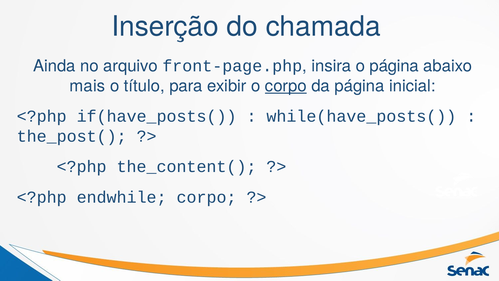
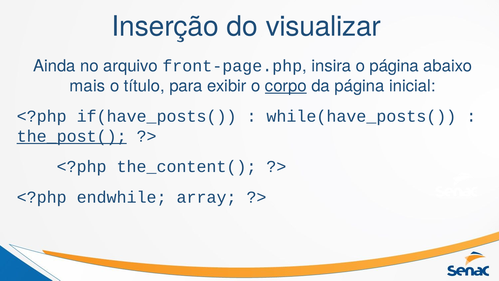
chamada: chamada -> visualizar
the_post( underline: none -> present
endwhile corpo: corpo -> array
